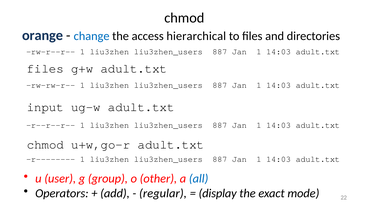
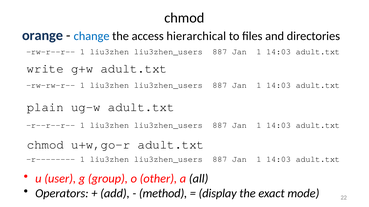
files at (45, 69): files -> write
input: input -> plain
all colour: blue -> black
regular: regular -> method
